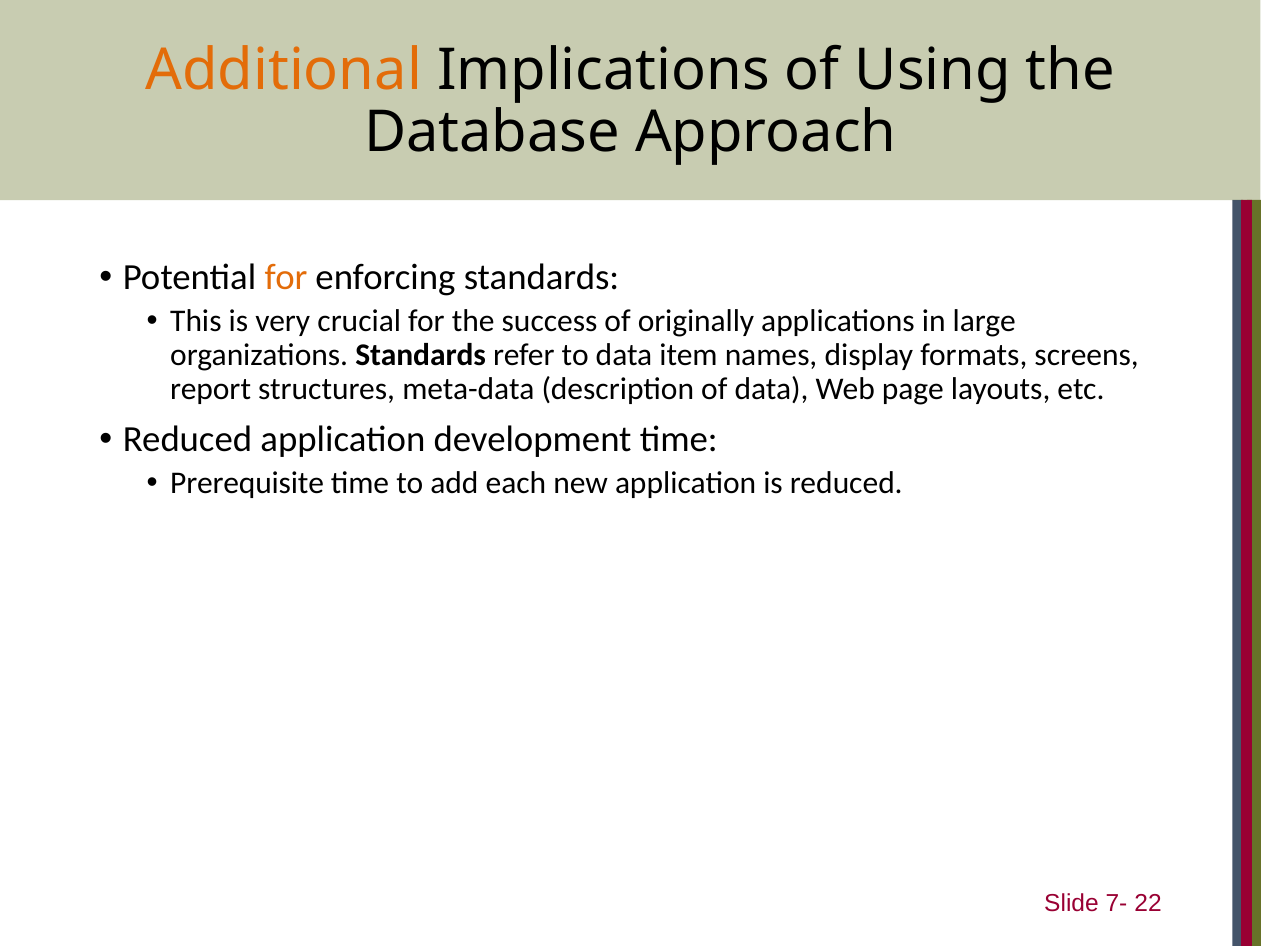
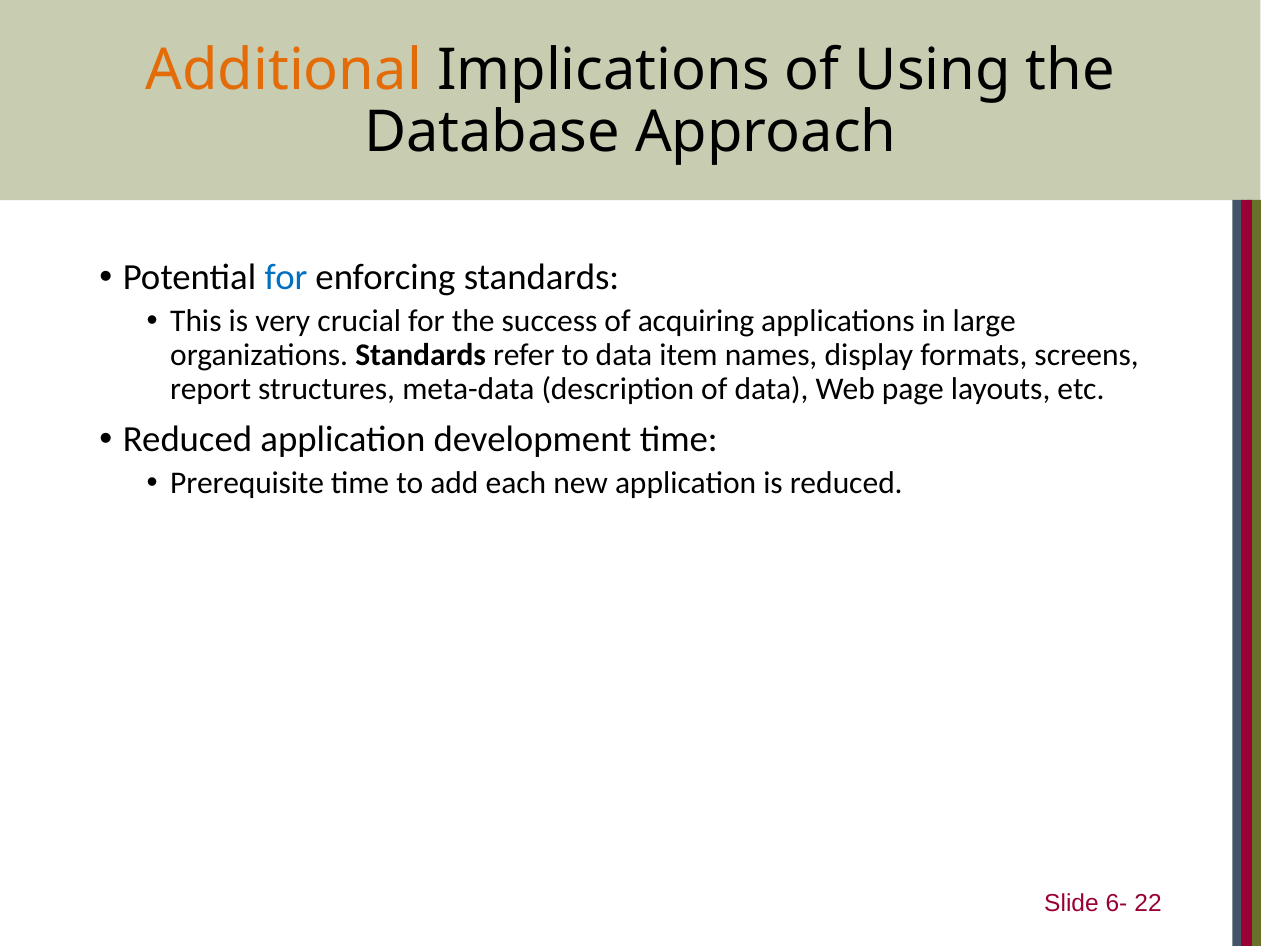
for at (286, 278) colour: orange -> blue
originally: originally -> acquiring
7-: 7- -> 6-
